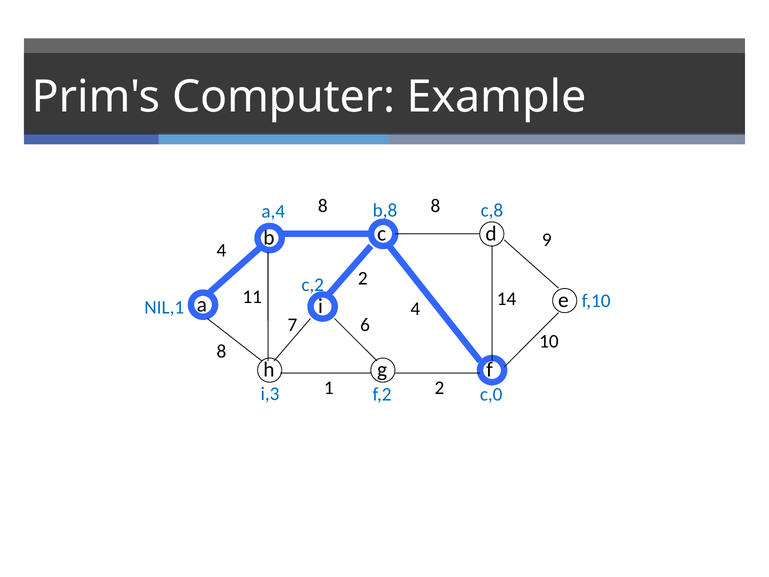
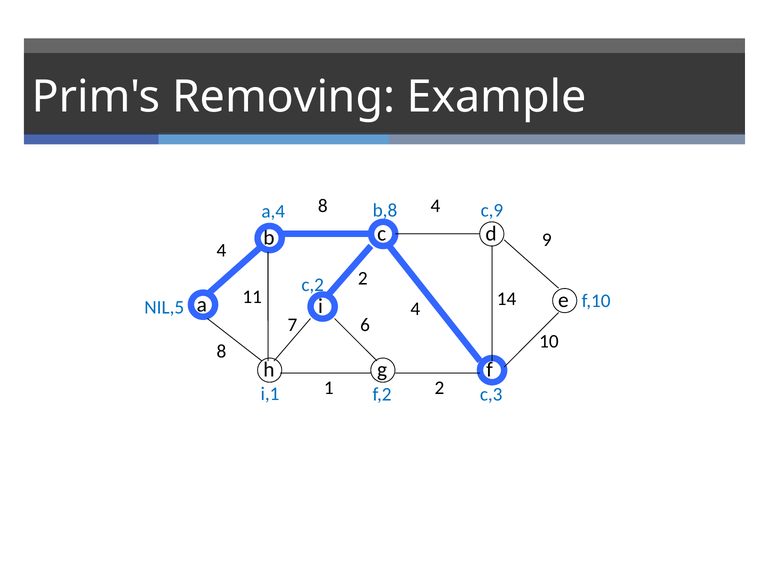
Computer: Computer -> Removing
8 8: 8 -> 4
c,8: c,8 -> c,9
NIL,1: NIL,1 -> NIL,5
i,3: i,3 -> i,1
c,0: c,0 -> c,3
